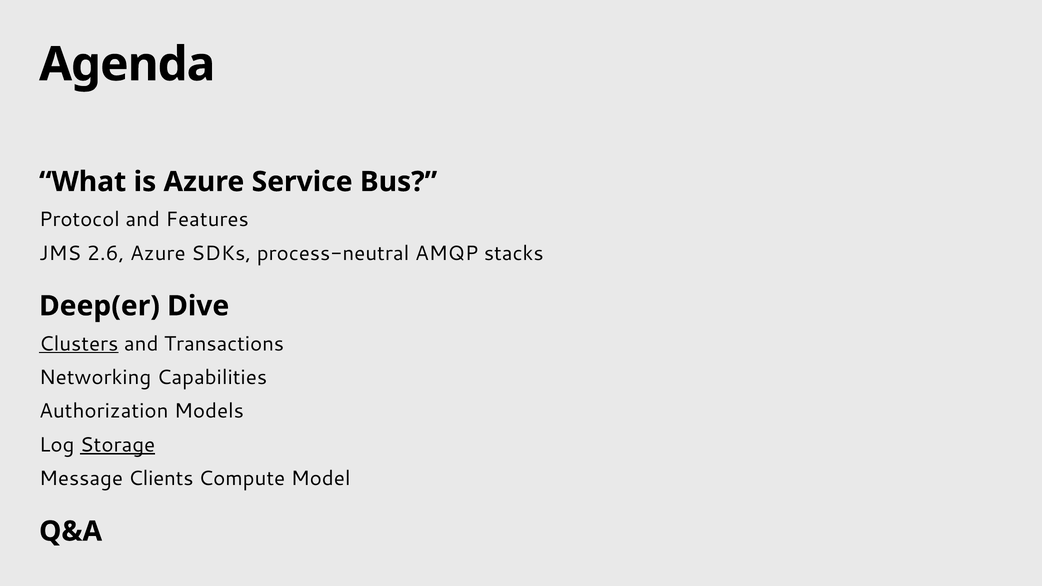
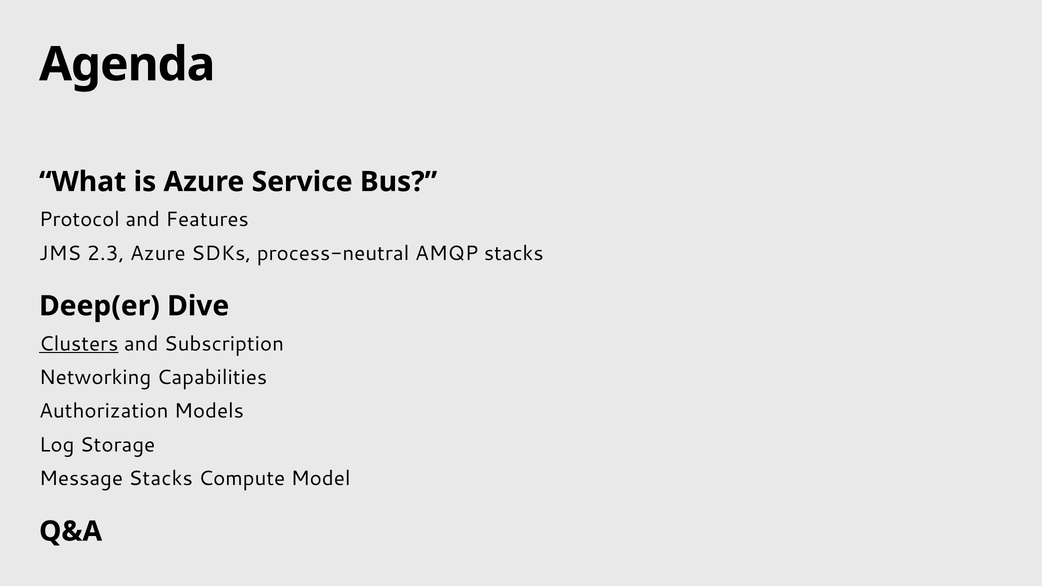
2.6: 2.6 -> 2.3
Transactions: Transactions -> Subscription
Storage underline: present -> none
Message Clients: Clients -> Stacks
